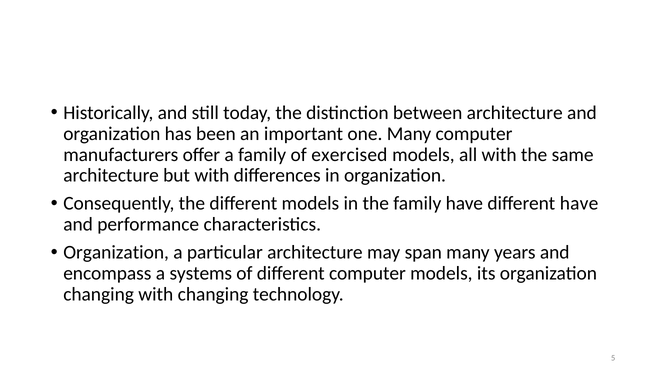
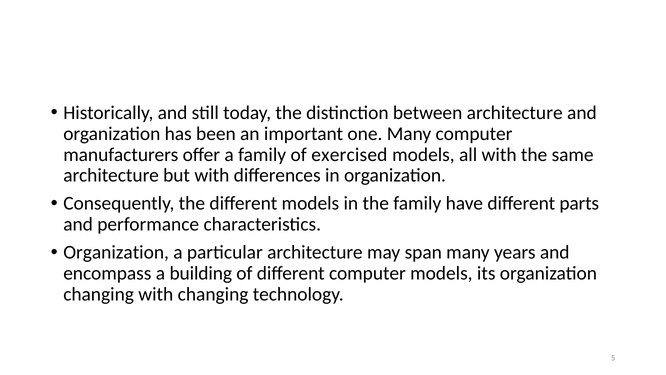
different have: have -> parts
systems: systems -> building
